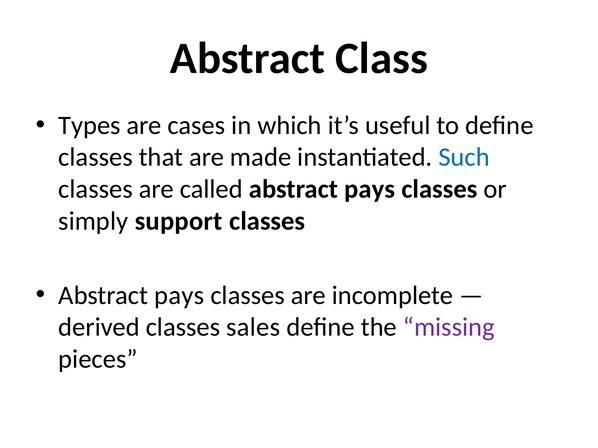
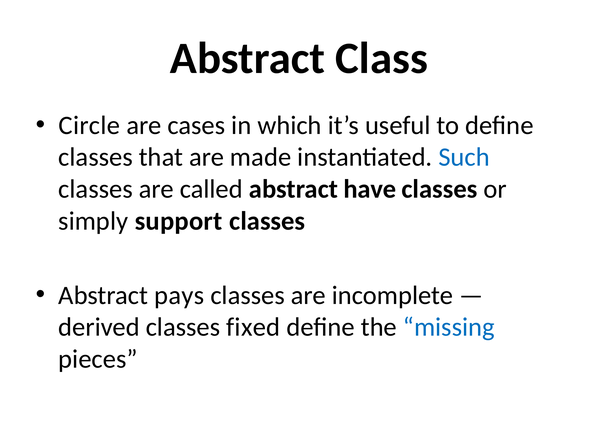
Types: Types -> Circle
called abstract pays: pays -> have
sales: sales -> fixed
missing colour: purple -> blue
